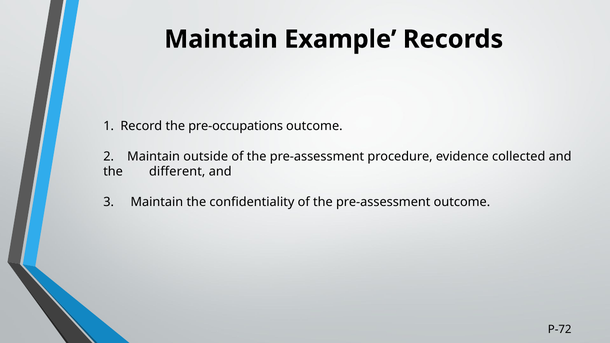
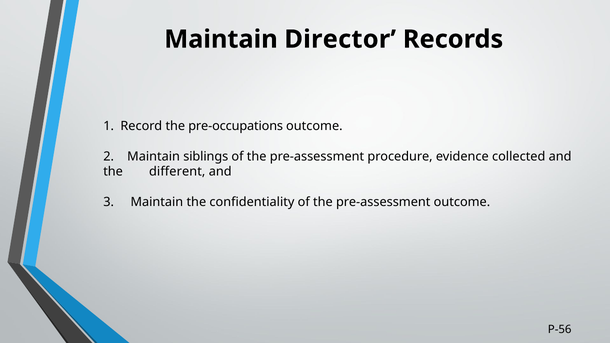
Example: Example -> Director
outside: outside -> siblings
P-72: P-72 -> P-56
